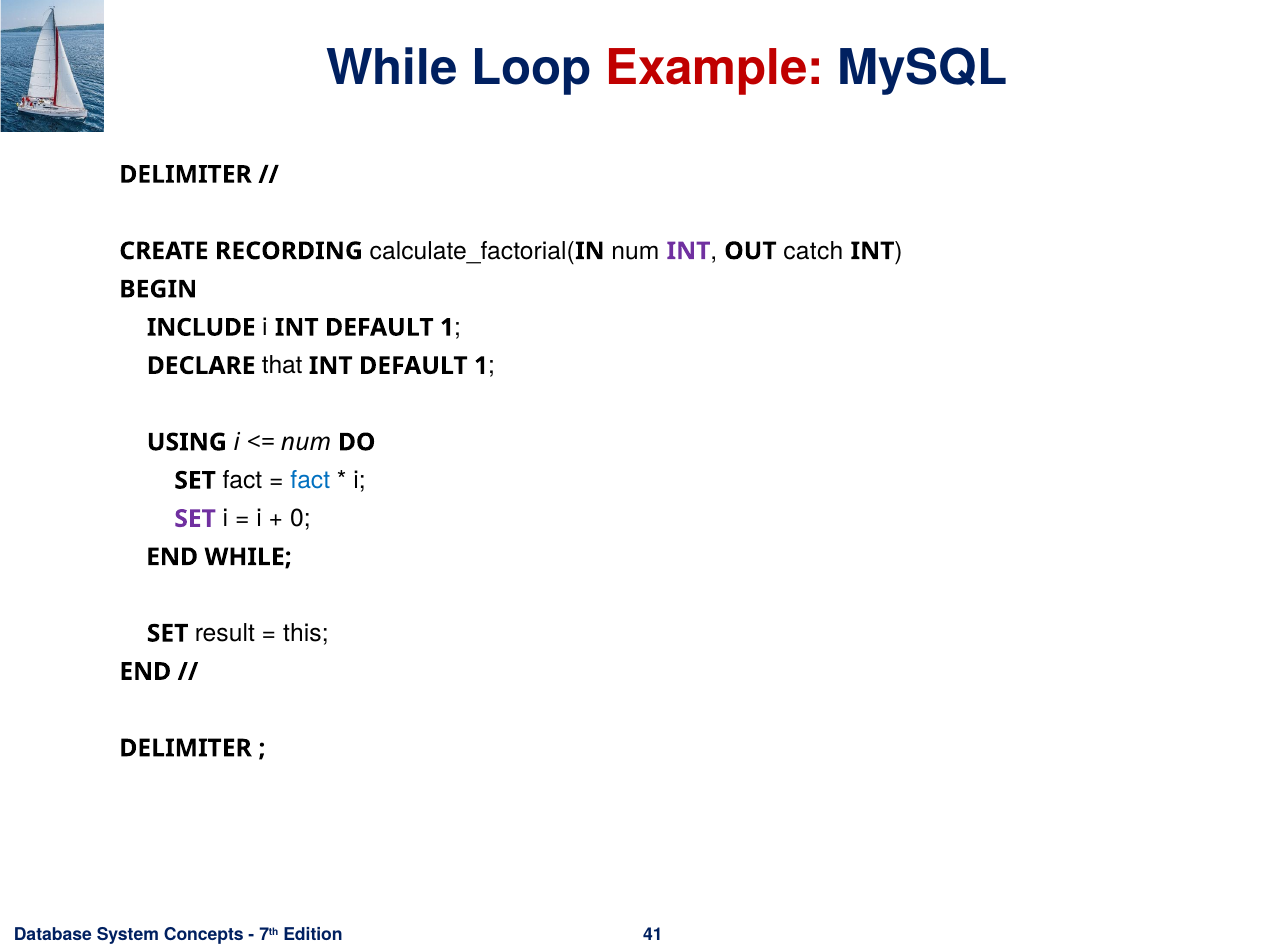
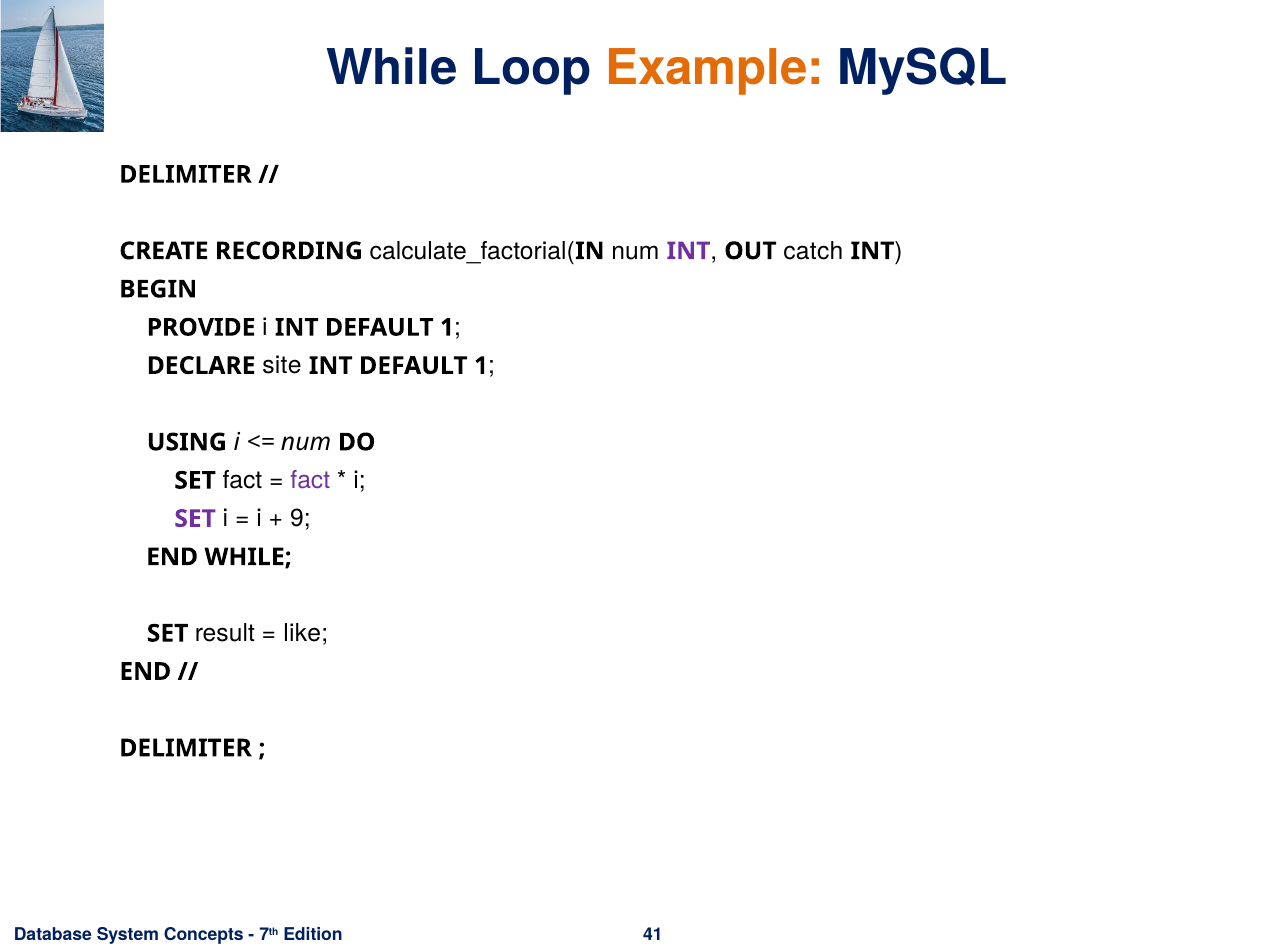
Example colour: red -> orange
INCLUDE: INCLUDE -> PROVIDE
that: that -> site
fact at (310, 481) colour: blue -> purple
0: 0 -> 9
this: this -> like
